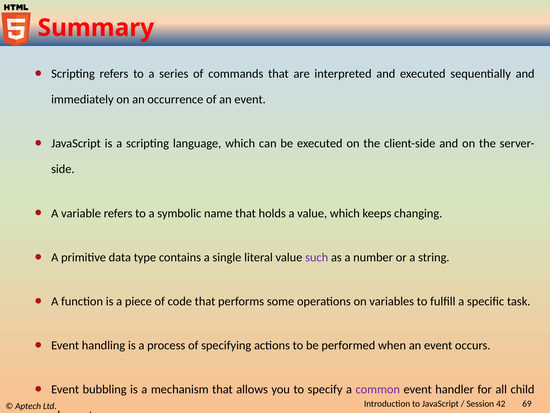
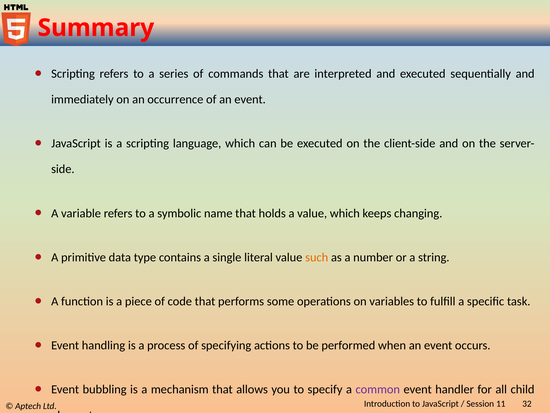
such colour: purple -> orange
42: 42 -> 11
69: 69 -> 32
